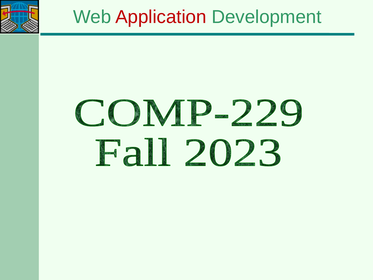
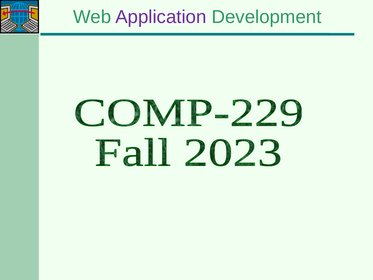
Application colour: red -> purple
